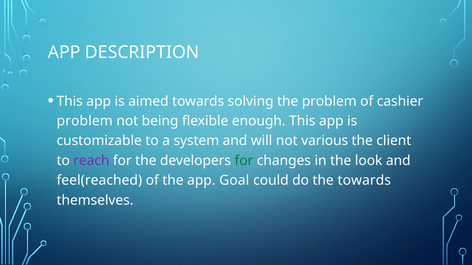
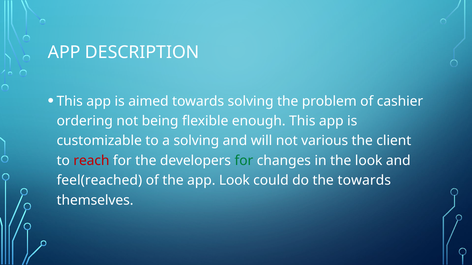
problem at (85, 121): problem -> ordering
a system: system -> solving
reach colour: purple -> red
app Goal: Goal -> Look
